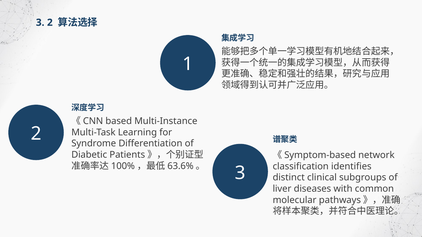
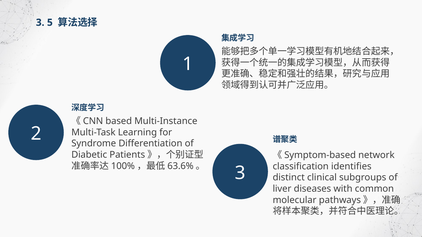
3 2: 2 -> 5
